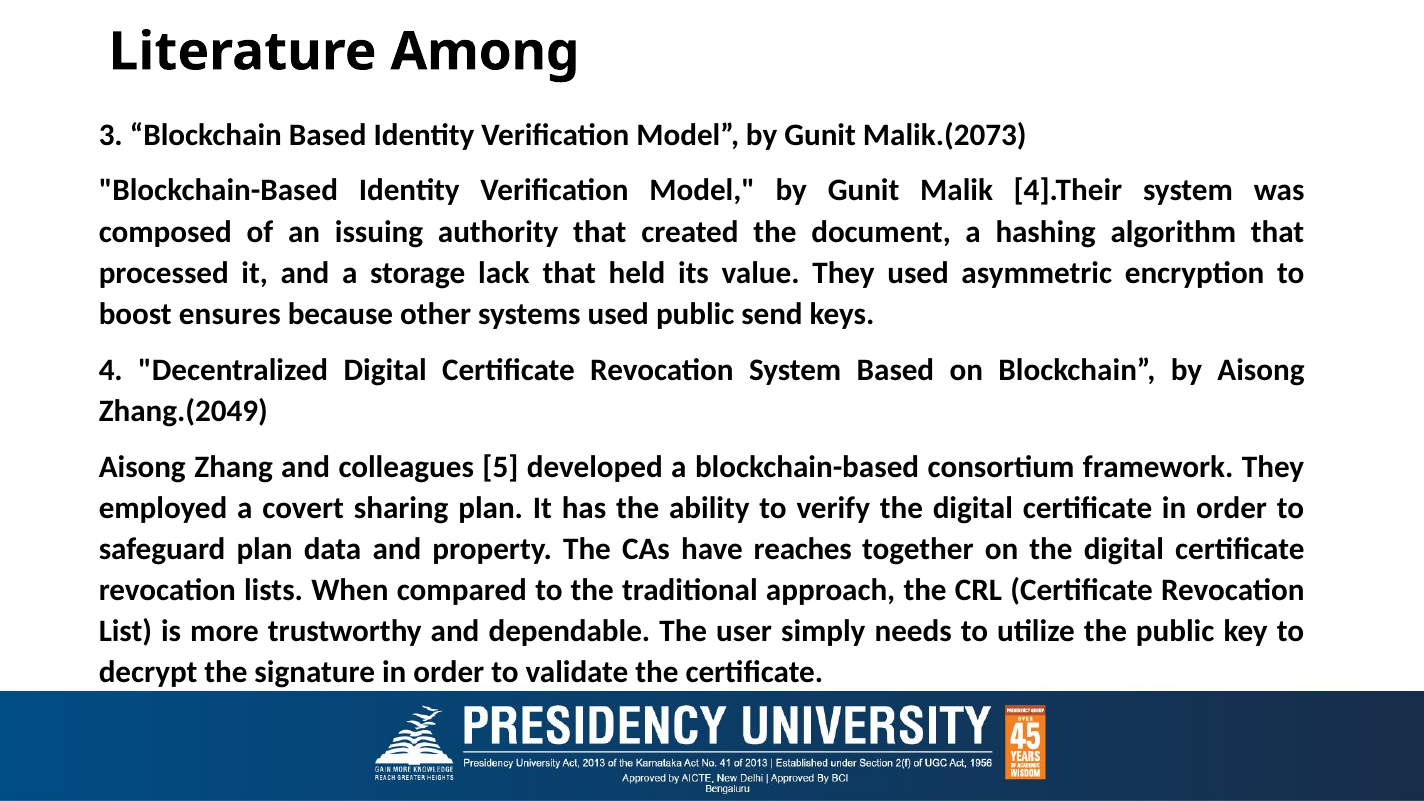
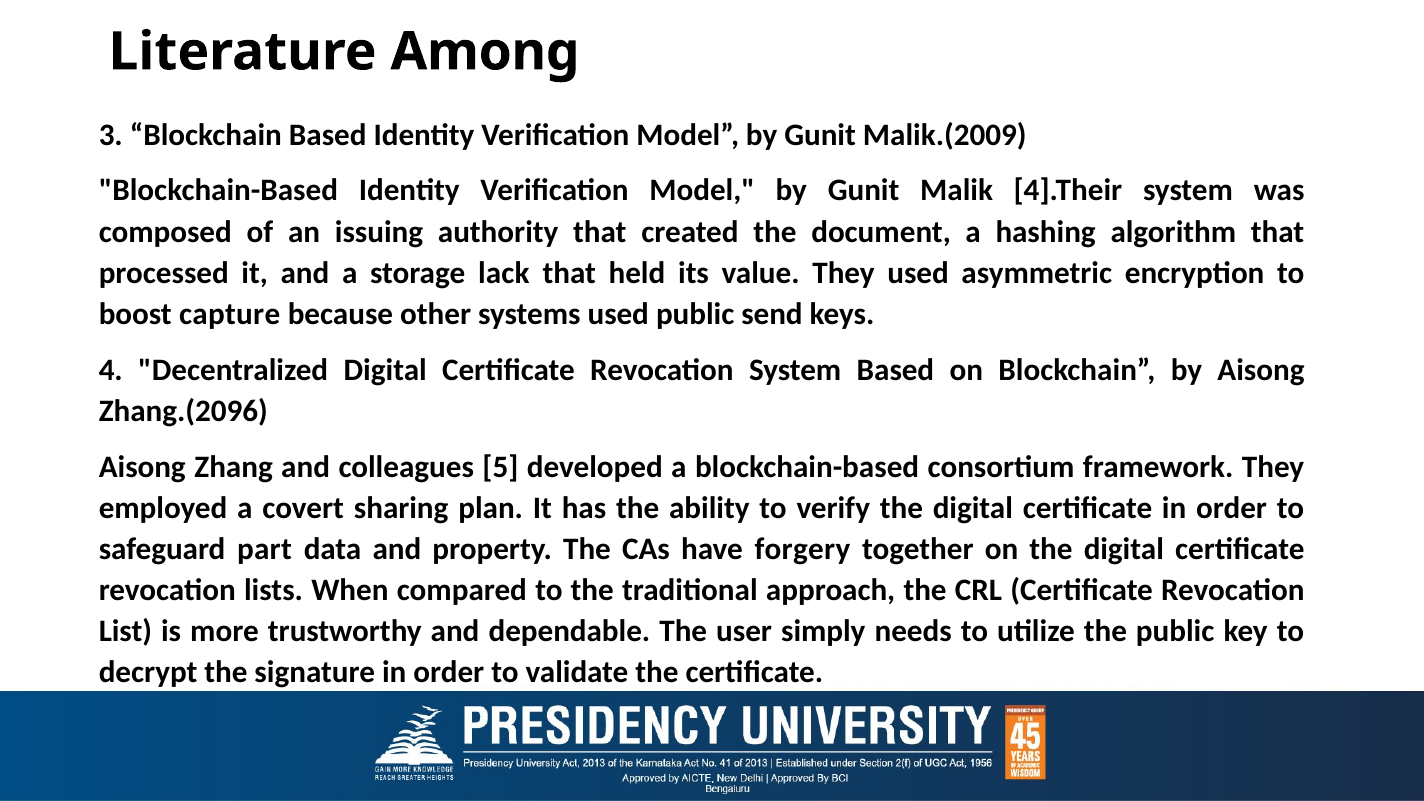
Malik.(2073: Malik.(2073 -> Malik.(2009
ensures: ensures -> capture
Zhang.(2049: Zhang.(2049 -> Zhang.(2096
safeguard plan: plan -> part
reaches: reaches -> forgery
